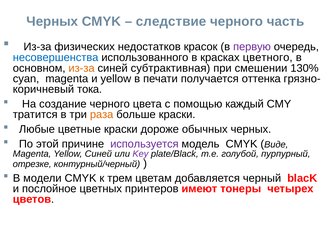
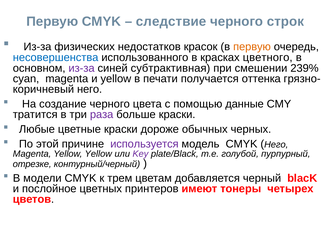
Черных at (52, 21): Черных -> Первую
часть: часть -> строк
первую at (252, 47) colour: purple -> orange
из-за at (82, 68) colour: orange -> purple
130%: 130% -> 239%
тока at (90, 89): тока -> него
каждый: каждый -> данные
раза colour: orange -> purple
Виде at (276, 145): Виде -> Него
Yellow Синей: Синей -> Yellow
